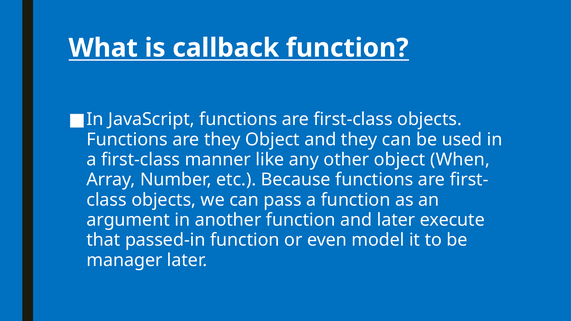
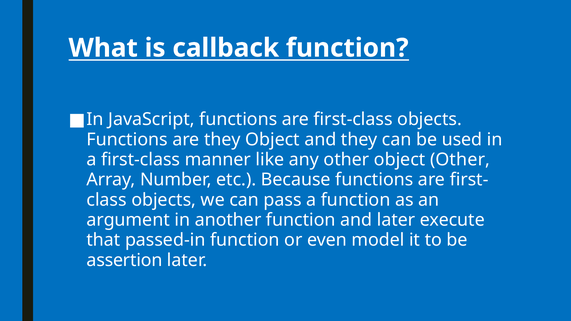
object When: When -> Other
manager: manager -> assertion
